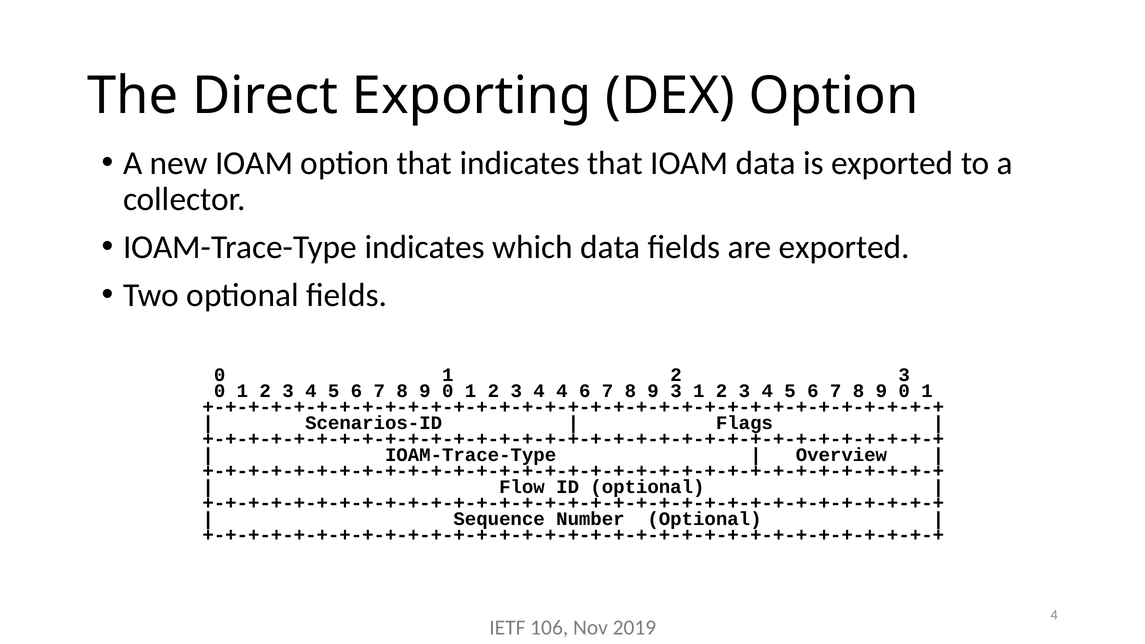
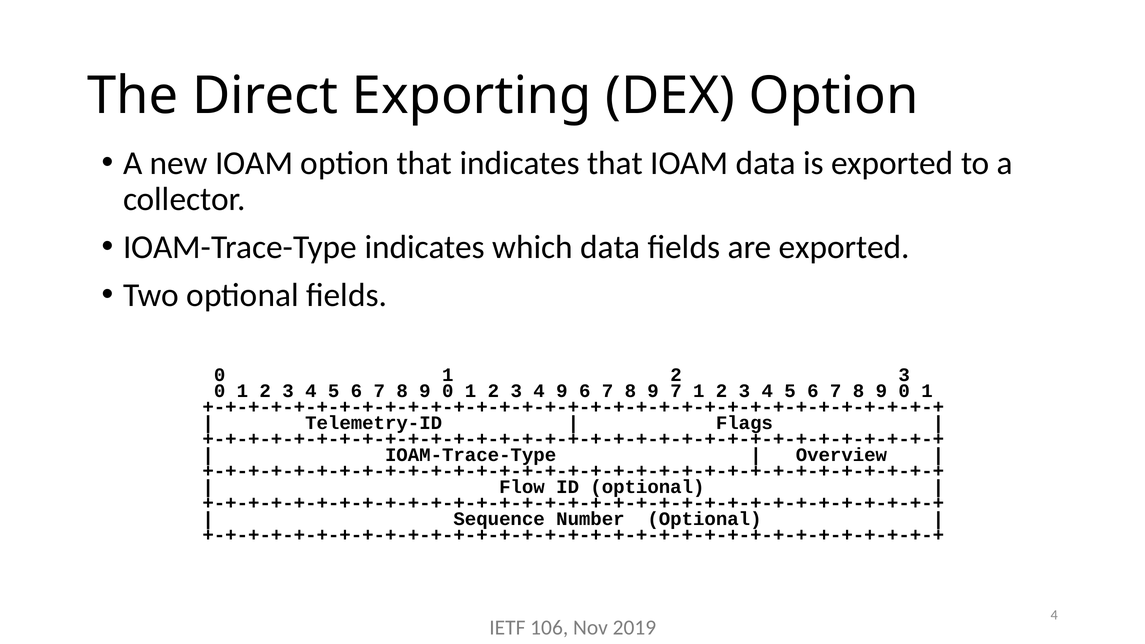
4 4: 4 -> 9
9 3: 3 -> 7
Scenarios-ID: Scenarios-ID -> Telemetry-ID
